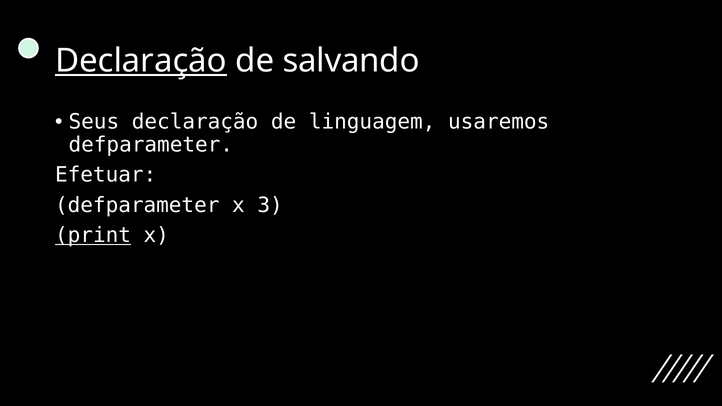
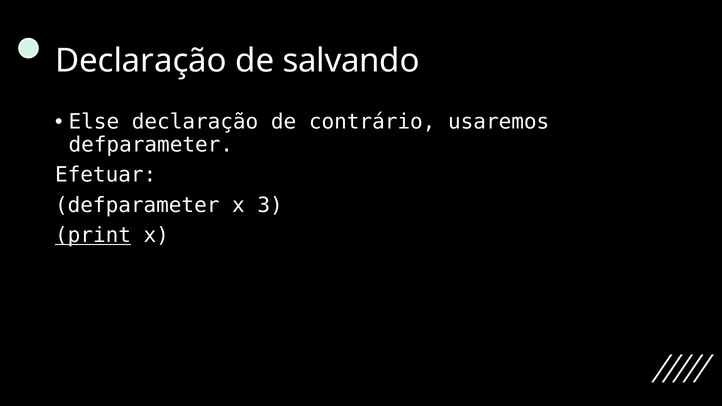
Declaração at (141, 61) underline: present -> none
Seus: Seus -> Else
linguagem: linguagem -> contrário
